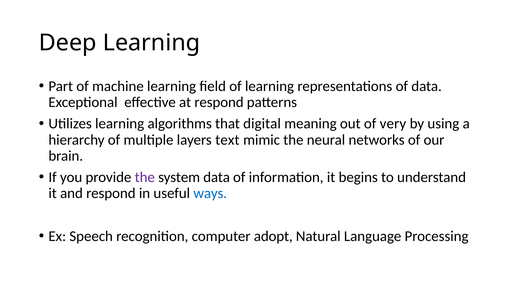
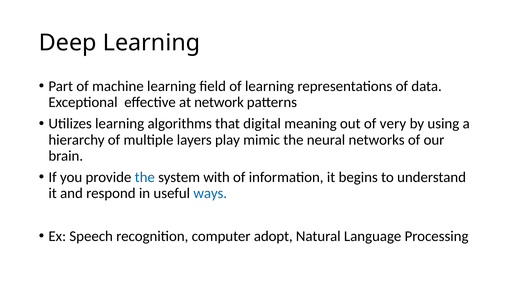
at respond: respond -> network
text: text -> play
the at (145, 177) colour: purple -> blue
system data: data -> with
